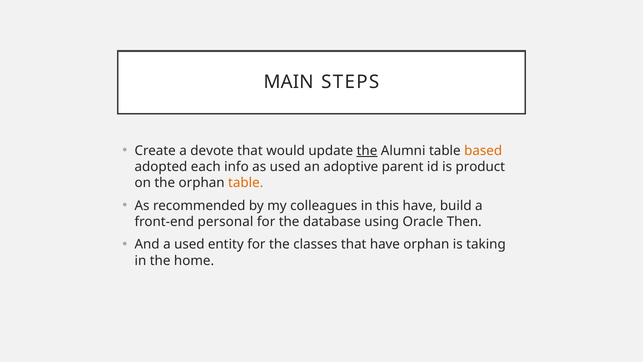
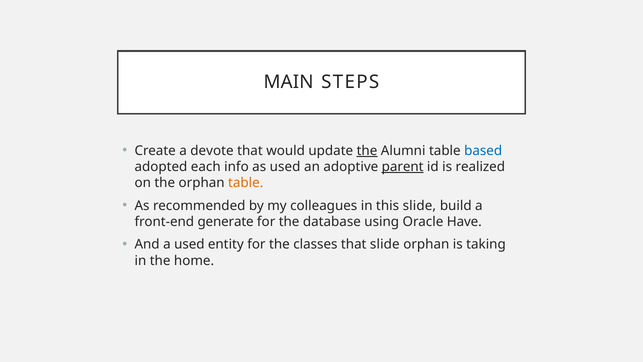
based colour: orange -> blue
parent underline: none -> present
product: product -> realized
this have: have -> slide
personal: personal -> generate
Then: Then -> Have
that have: have -> slide
